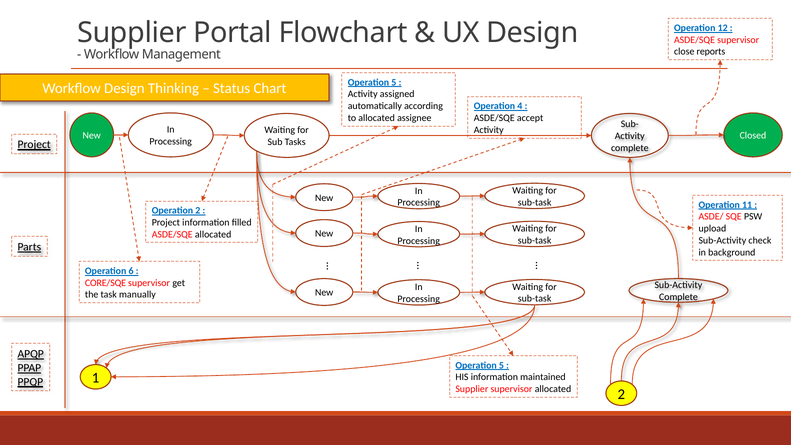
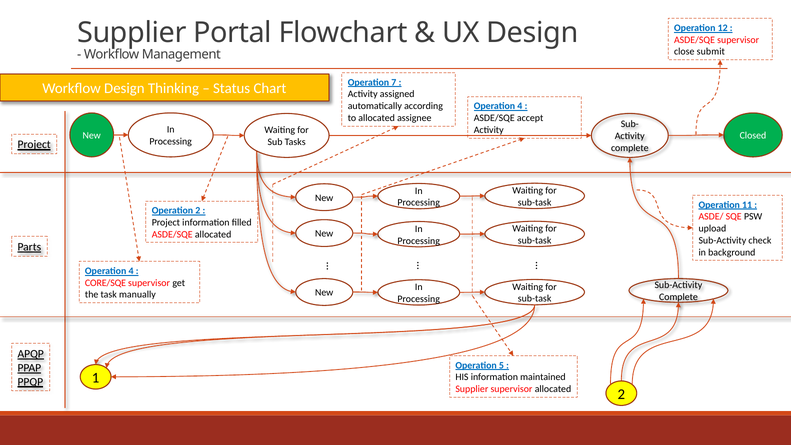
reports: reports -> submit
5 at (394, 82): 5 -> 7
6 at (131, 271): 6 -> 4
